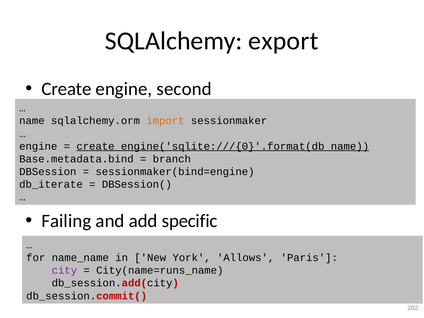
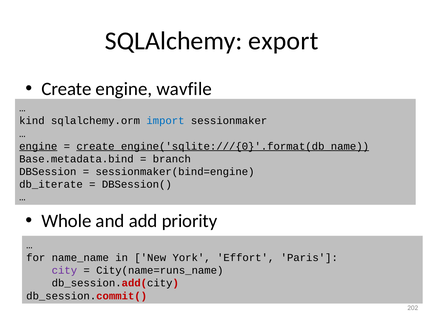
second: second -> wavfile
name: name -> kind
import colour: orange -> blue
engine at (38, 146) underline: none -> present
Failing: Failing -> Whole
specific: specific -> priority
Allows: Allows -> Effort
